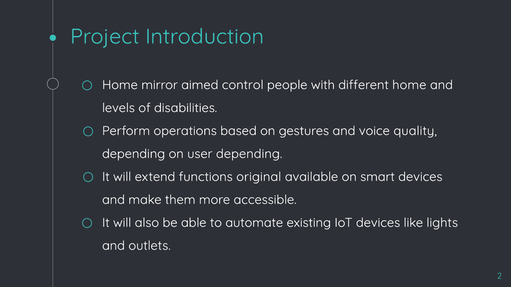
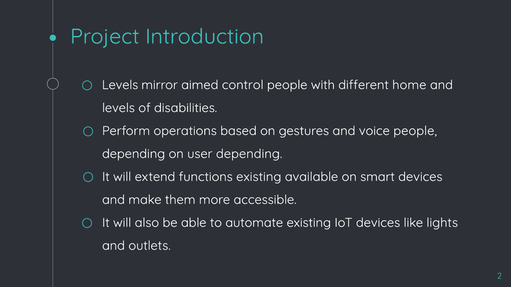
Home at (120, 85): Home -> Levels
voice quality: quality -> people
functions original: original -> existing
